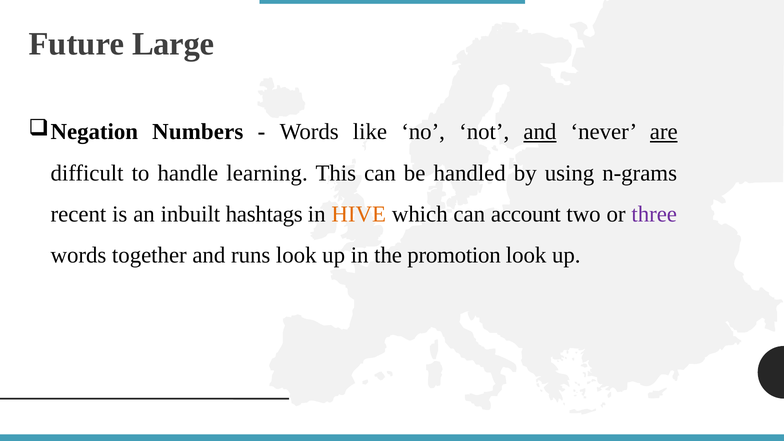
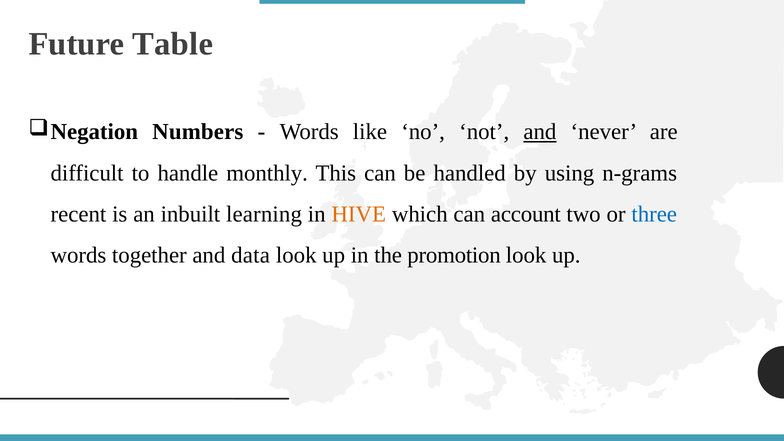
Large: Large -> Table
are underline: present -> none
learning: learning -> monthly
hashtags: hashtags -> learning
three colour: purple -> blue
runs: runs -> data
